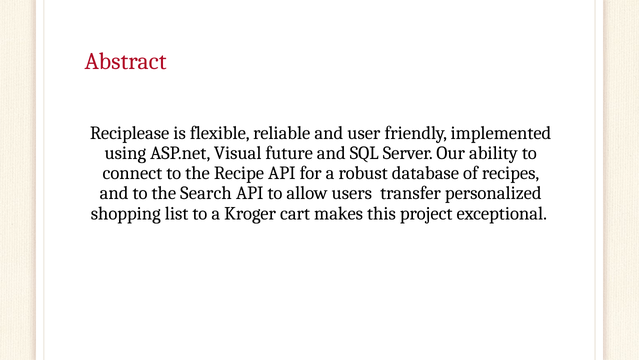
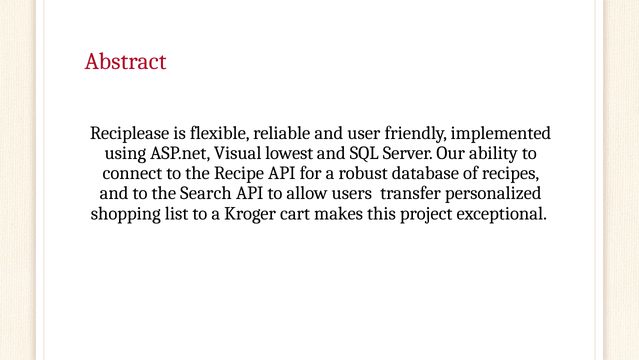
future: future -> lowest
